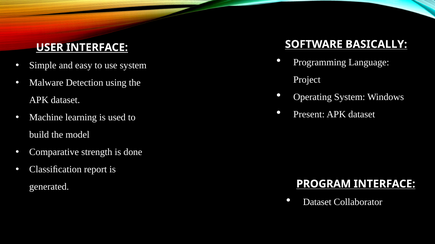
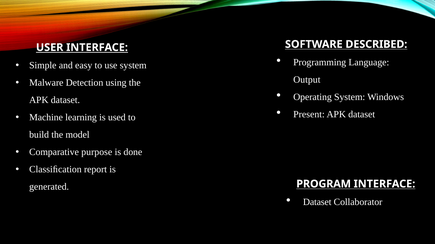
BASICALLY: BASICALLY -> DESCRIBED
Project: Project -> Output
strength: strength -> purpose
